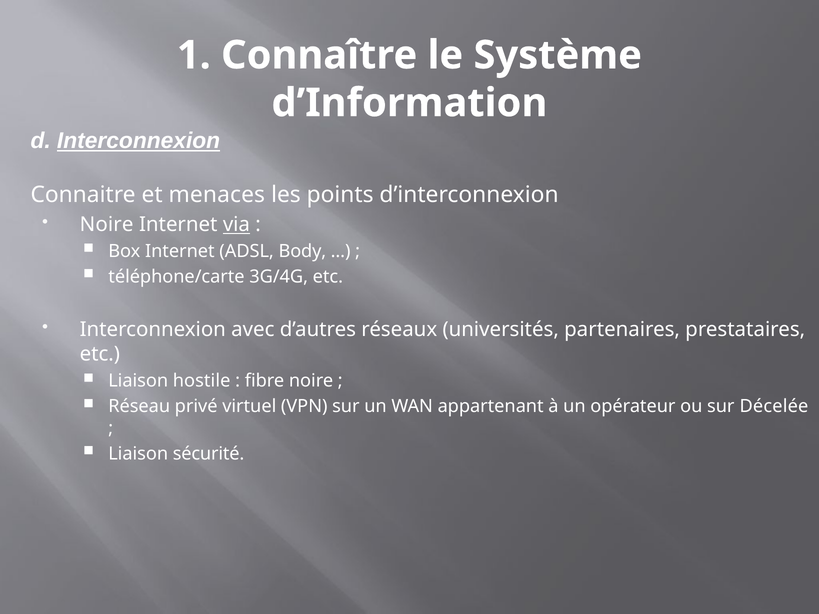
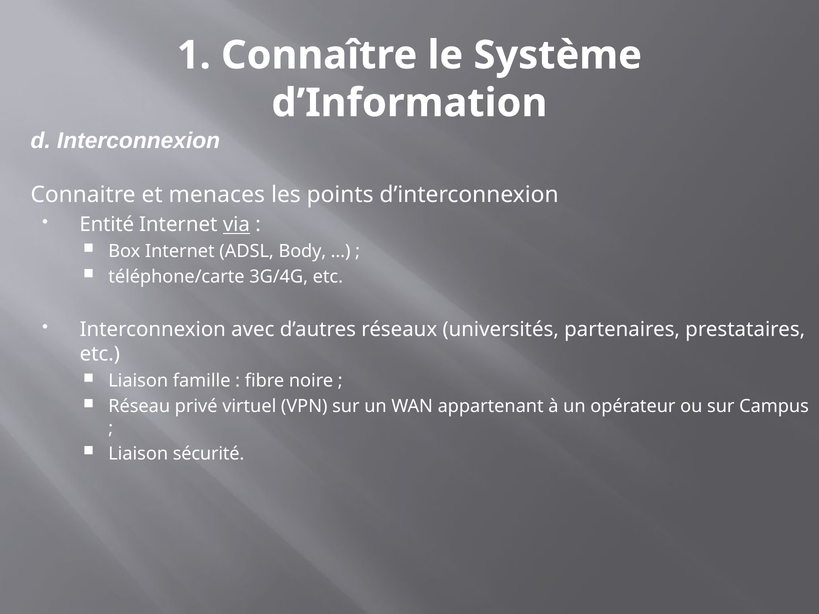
Interconnexion at (139, 141) underline: present -> none
Noire at (107, 225): Noire -> Entité
hostile: hostile -> famille
Décelée: Décelée -> Campus
